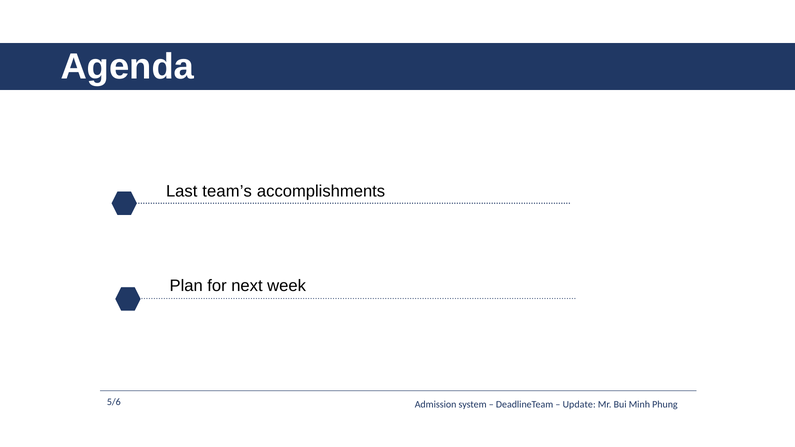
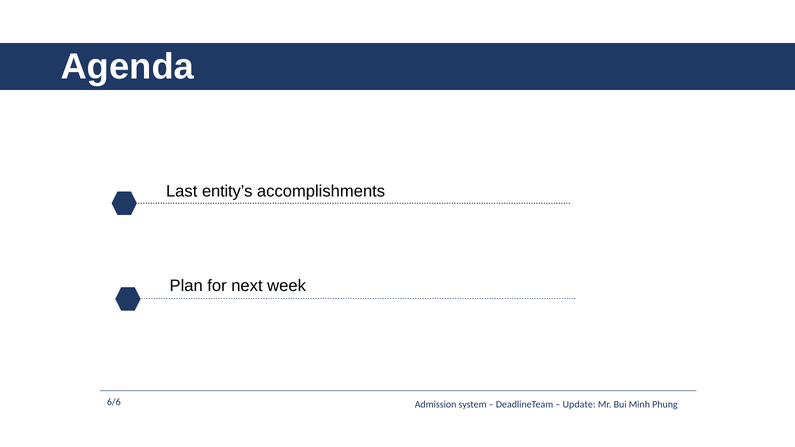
team’s: team’s -> entity’s
5/6: 5/6 -> 6/6
